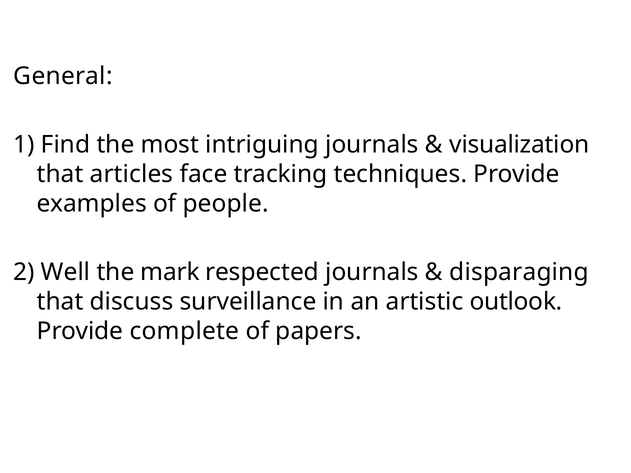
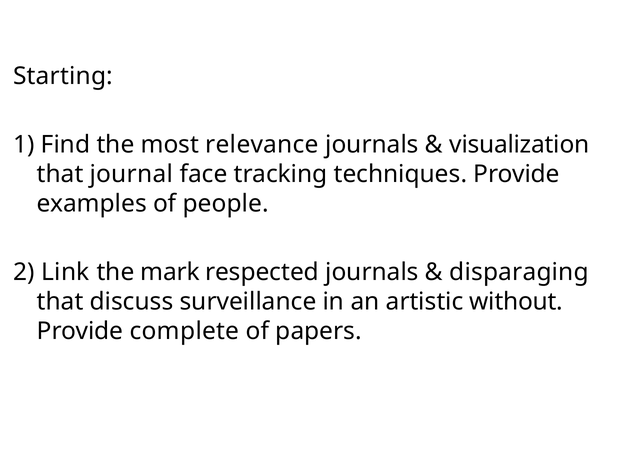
General: General -> Starting
intriguing: intriguing -> relevance
articles: articles -> journal
Well: Well -> Link
outlook: outlook -> without
